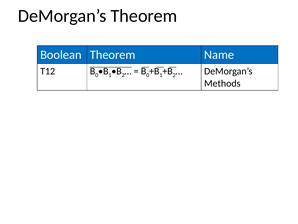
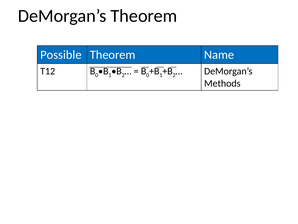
Boolean: Boolean -> Possible
